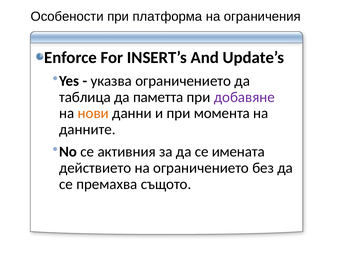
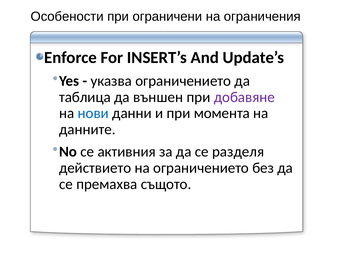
платформа: платформа -> ограничени
паметта: паметта -> външен
нови colour: orange -> blue
имената: имената -> разделя
